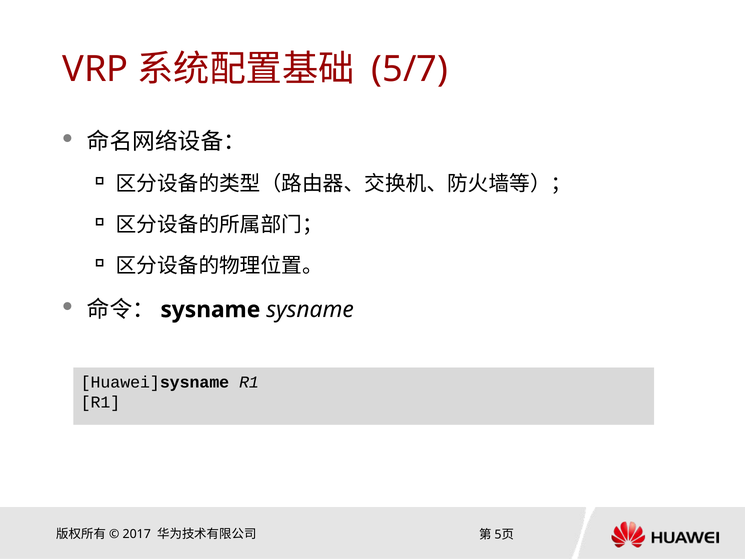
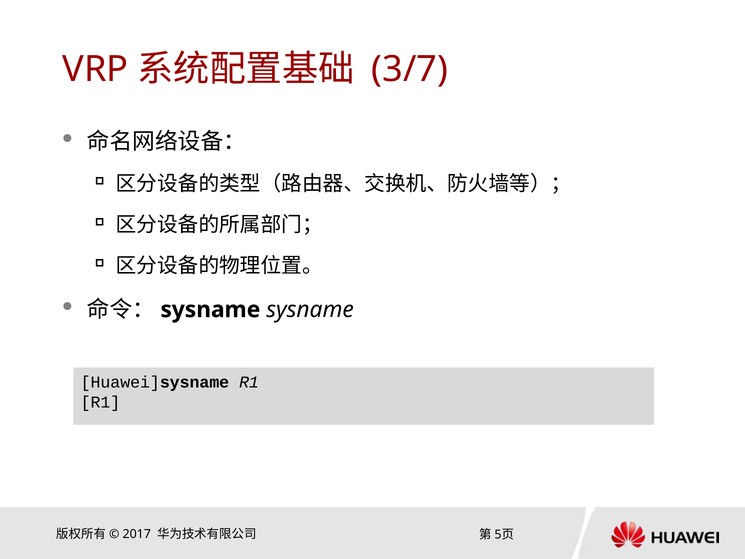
5/7: 5/7 -> 3/7
